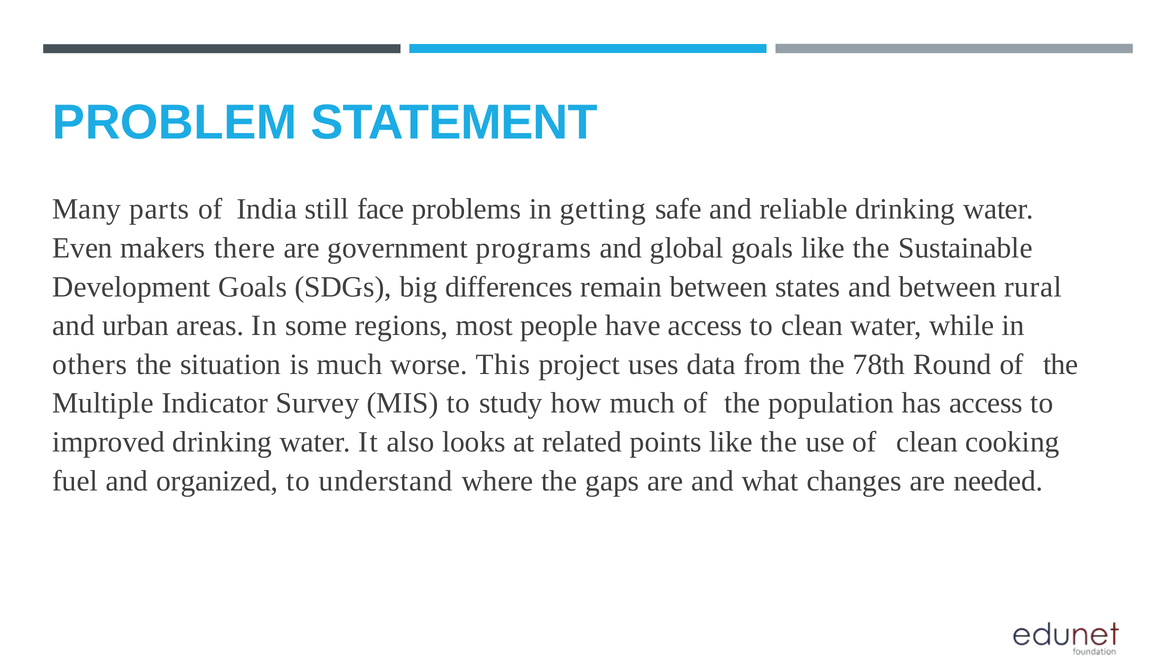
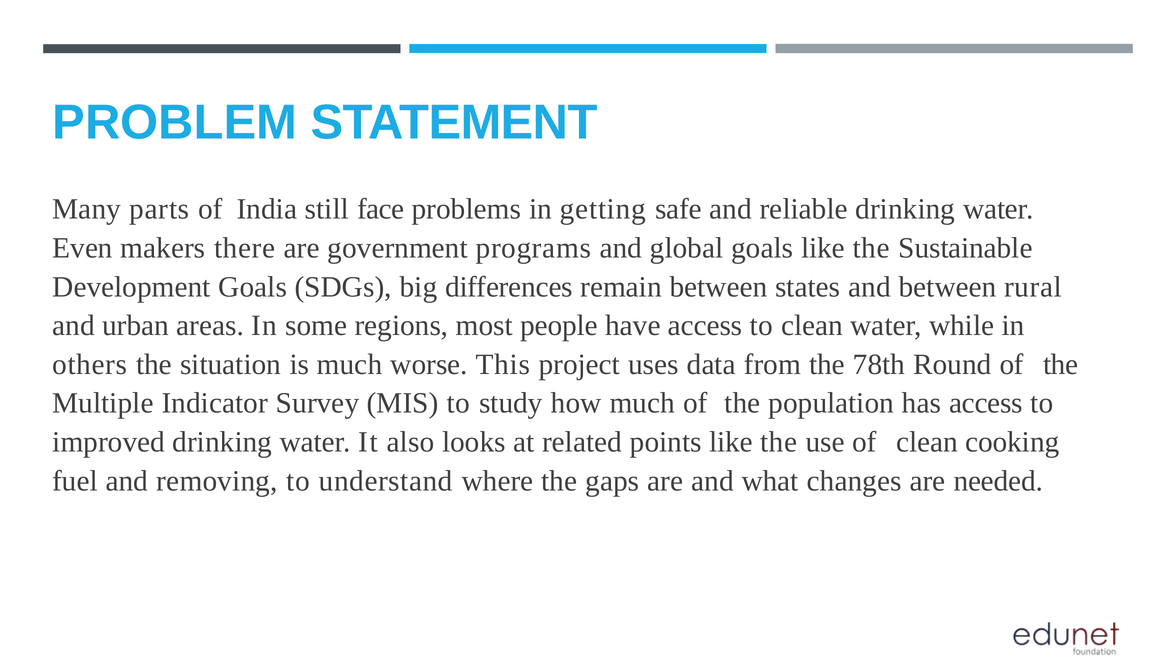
organized: organized -> removing
